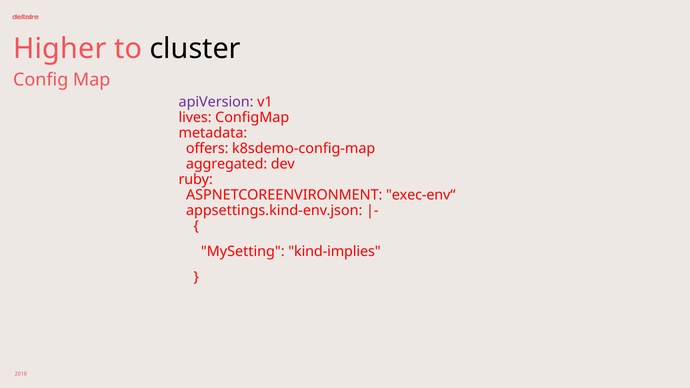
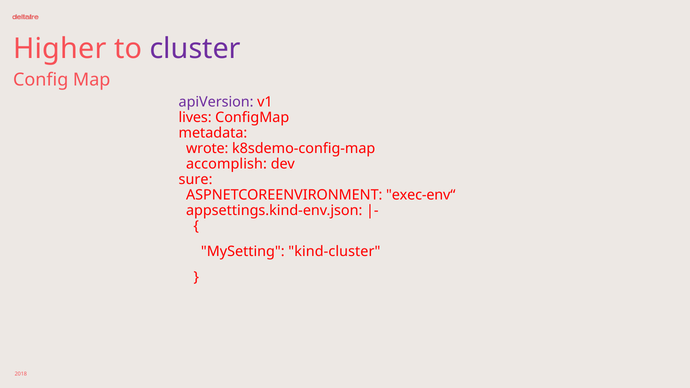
cluster colour: black -> purple
offers: offers -> wrote
aggregated: aggregated -> accomplish
ruby: ruby -> sure
kind-implies: kind-implies -> kind-cluster
